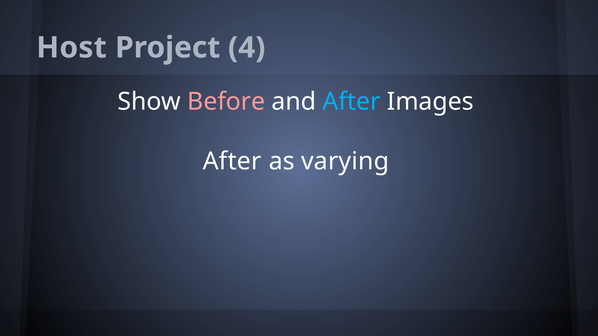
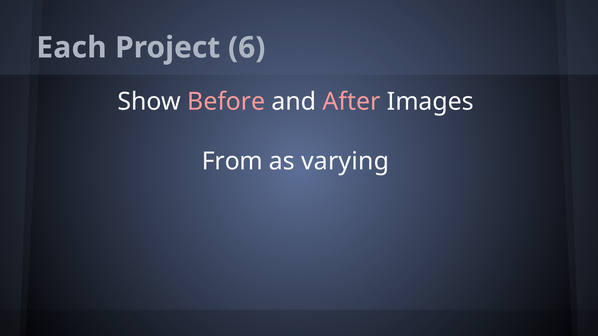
Host: Host -> Each
4: 4 -> 6
After at (352, 102) colour: light blue -> pink
After at (232, 161): After -> From
